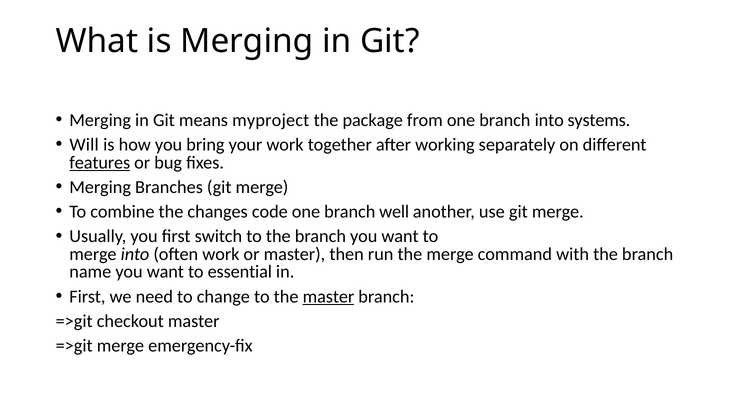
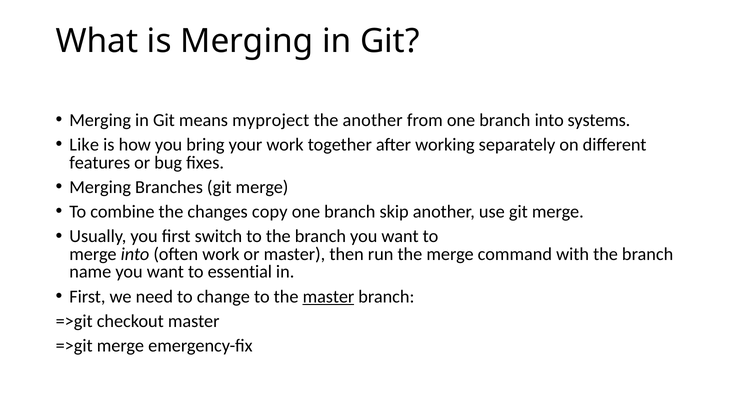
the package: package -> another
Will: Will -> Like
features underline: present -> none
code: code -> copy
well: well -> skip
